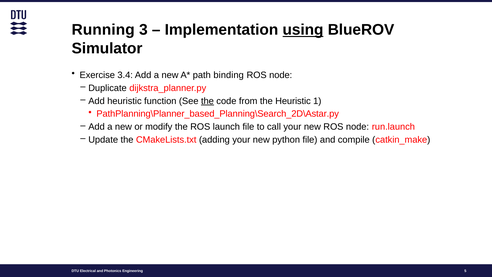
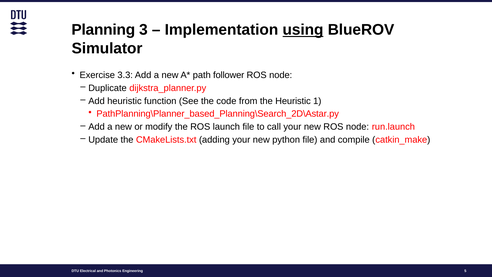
Running: Running -> Planning
3.4: 3.4 -> 3.3
binding: binding -> follower
the at (207, 101) underline: present -> none
